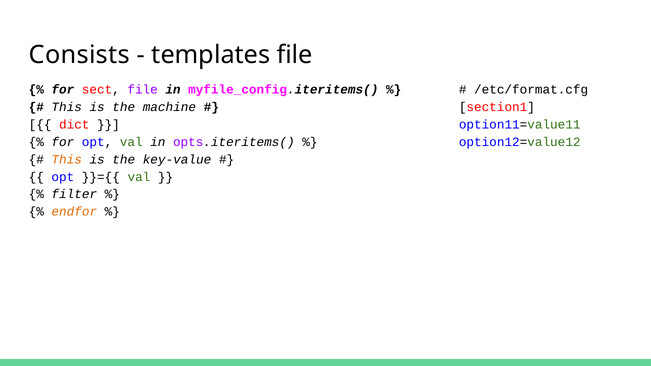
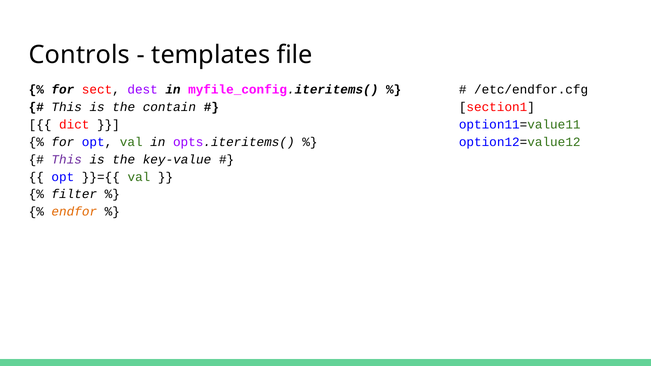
Consists: Consists -> Controls
sect file: file -> dest
/etc/format.cfg: /etc/format.cfg -> /etc/endfor.cfg
machine: machine -> contain
This at (67, 160) colour: orange -> purple
